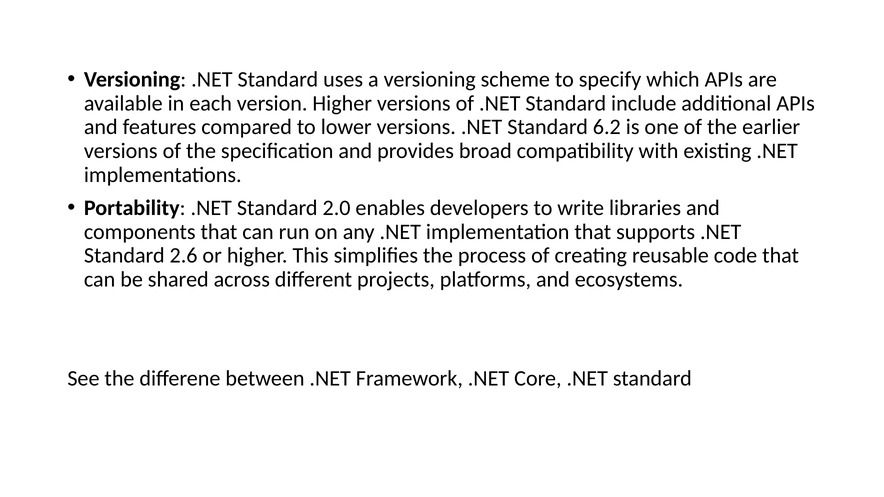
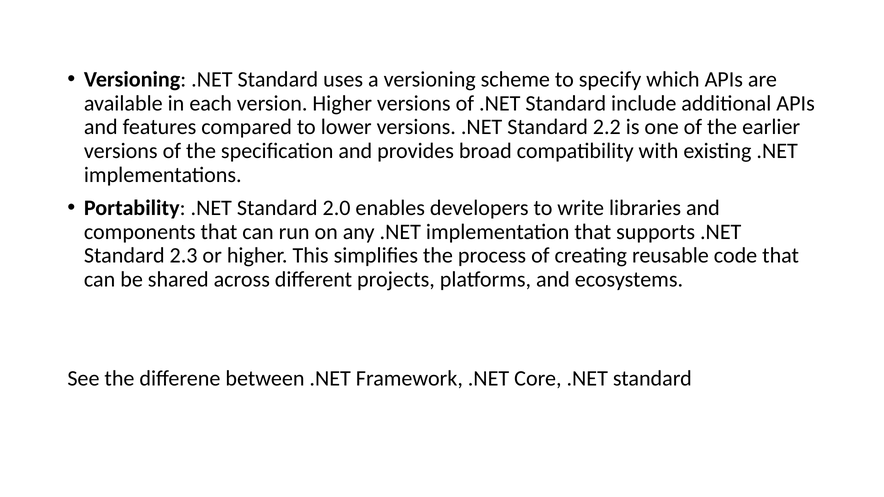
6.2: 6.2 -> 2.2
2.6: 2.6 -> 2.3
